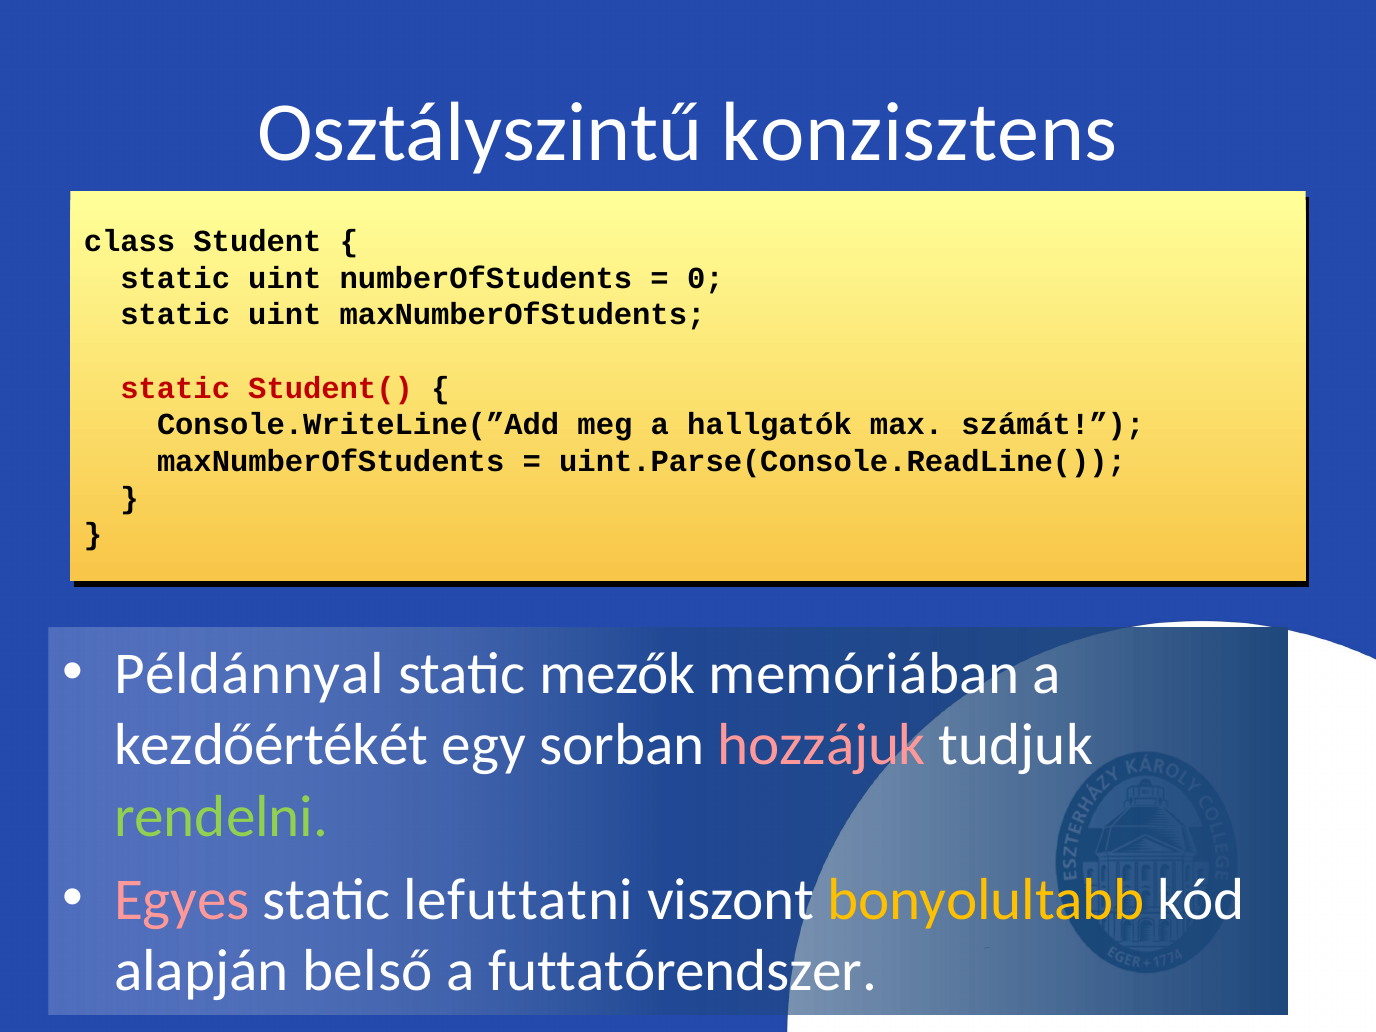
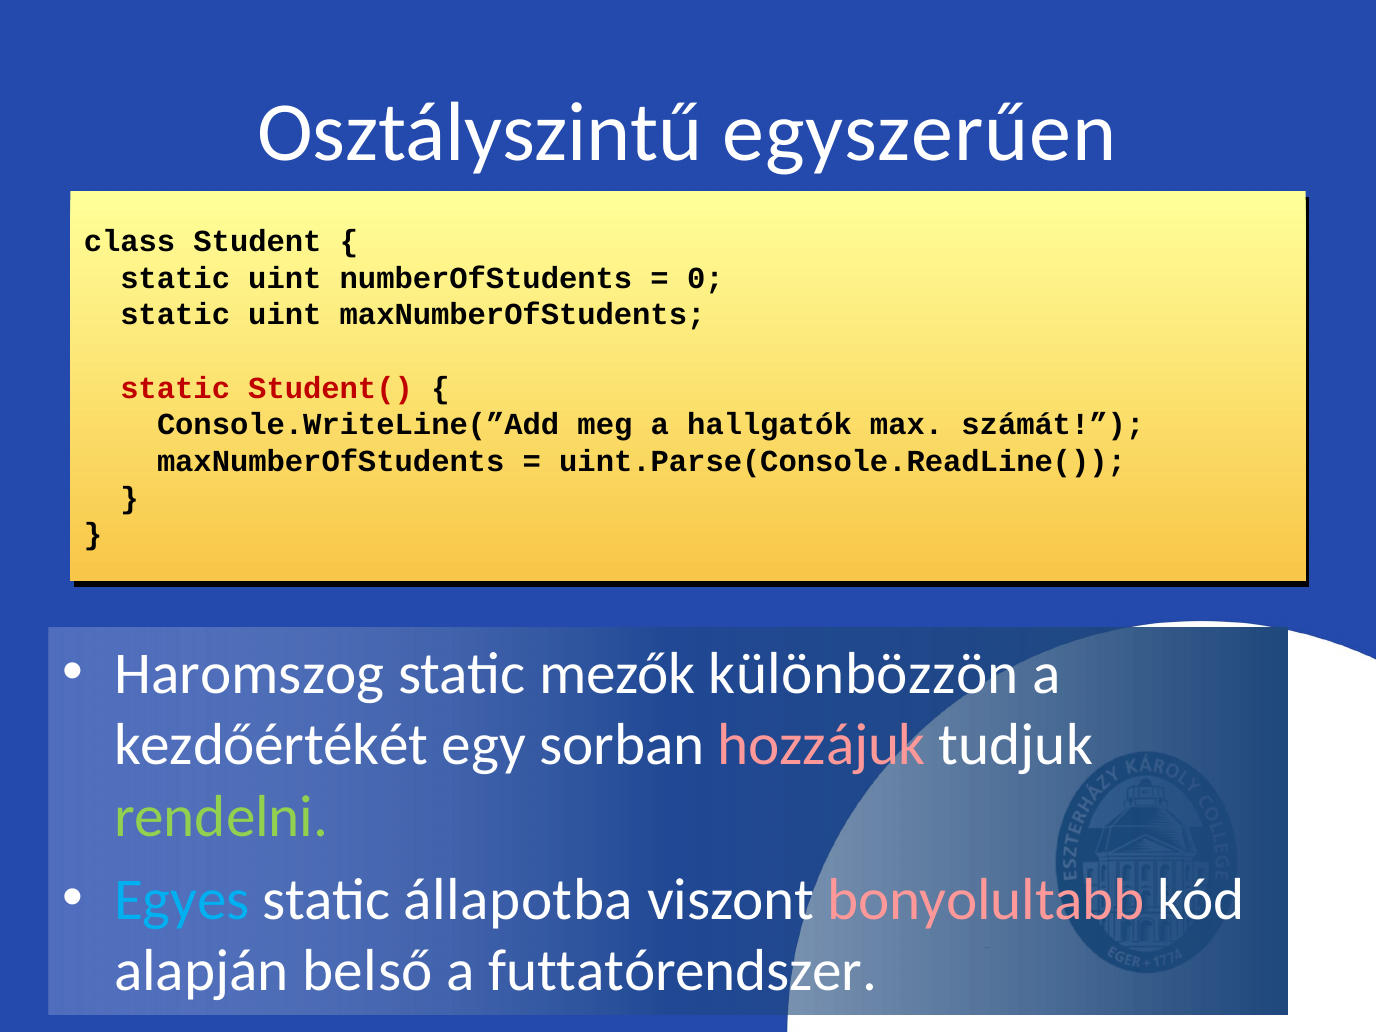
konzisztens: konzisztens -> egyszerűen
Példánnyal: Példánnyal -> Haromszog
memóriában: memóriában -> különbözzön
Egyes colour: pink -> light blue
lefuttatni: lefuttatni -> állapotba
bonyolultabb colour: yellow -> pink
